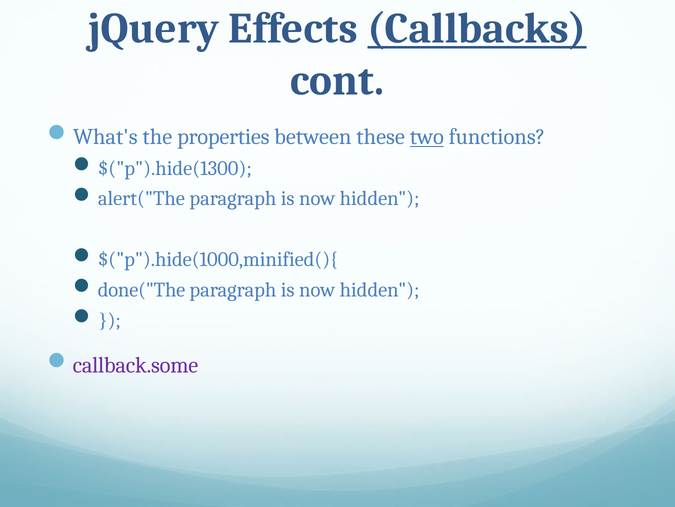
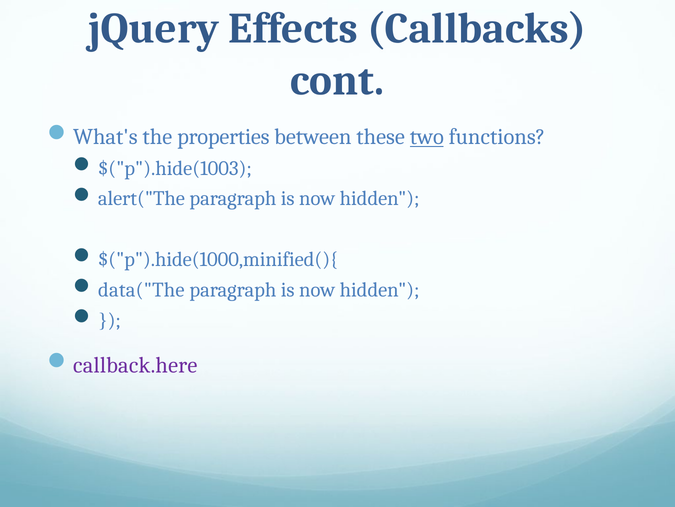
Callbacks underline: present -> none
$("p").hide(1300: $("p").hide(1300 -> $("p").hide(1003
done("The: done("The -> data("The
callback.some: callback.some -> callback.here
